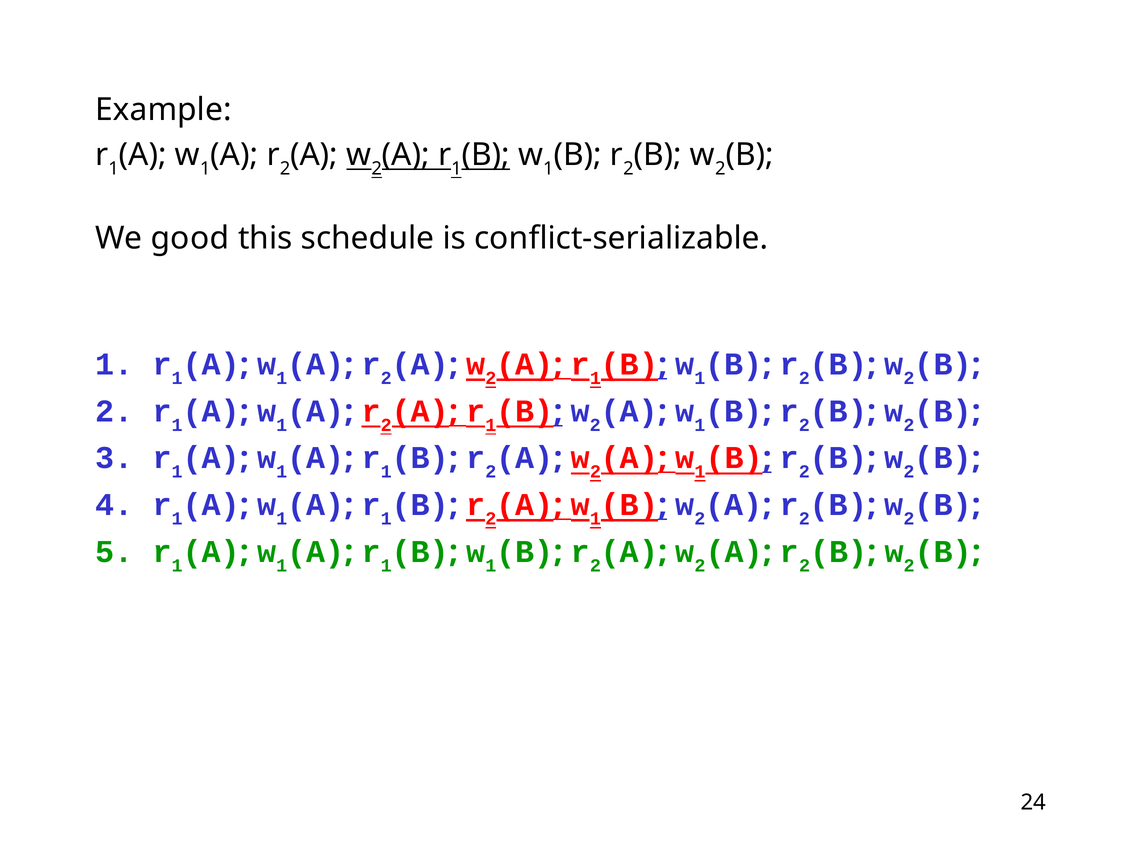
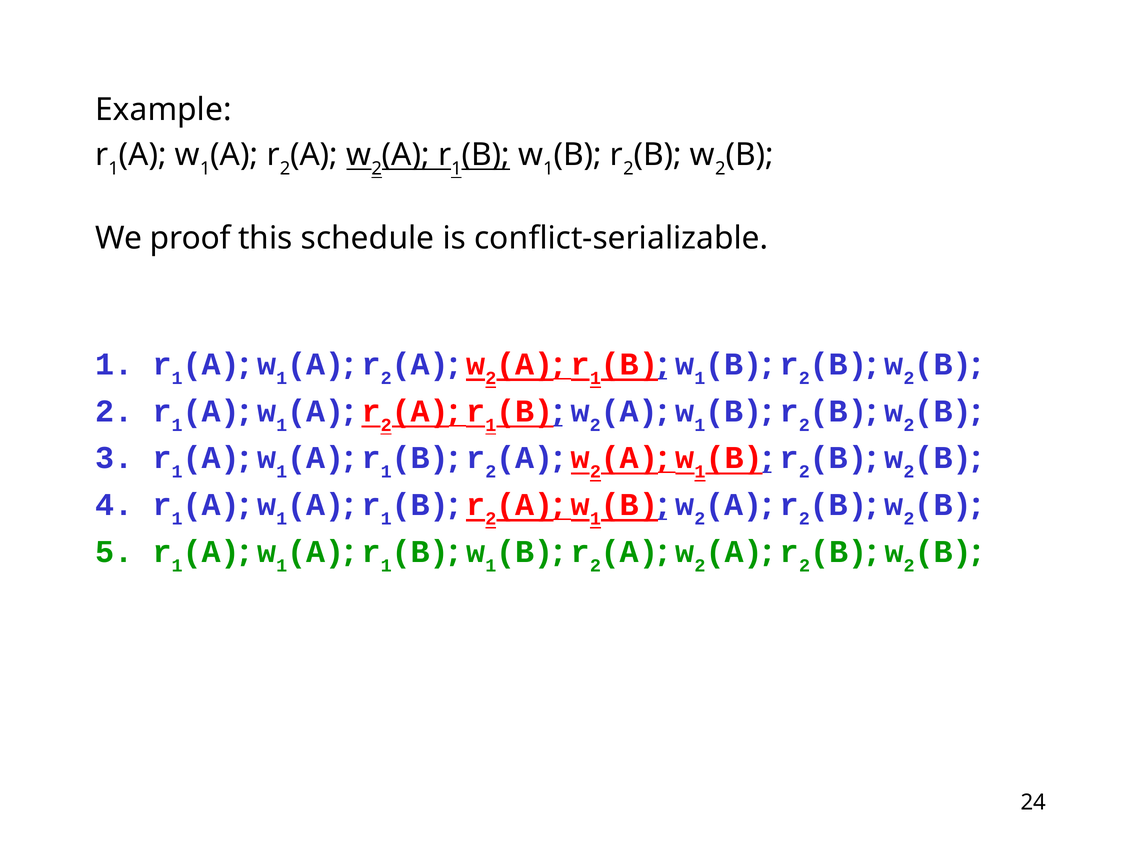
good: good -> proof
